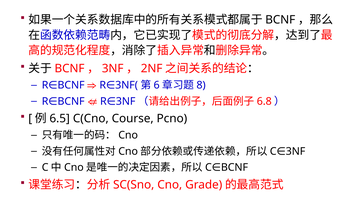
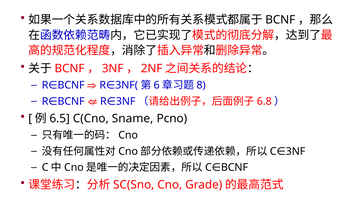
Course: Course -> Sname
